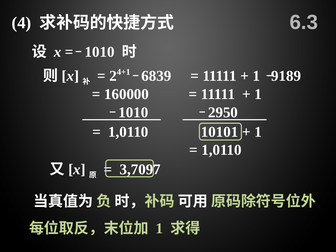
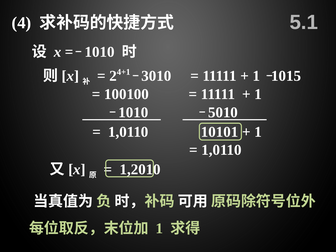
6.3: 6.3 -> 5.1
6839: 6839 -> 3010
9189: 9189 -> 1015
160000: 160000 -> 100100
2950: 2950 -> 5010
3,7097: 3,7097 -> 1,2010
